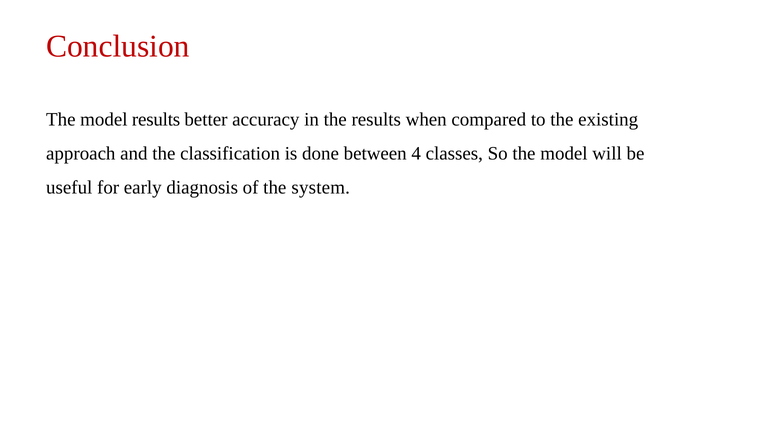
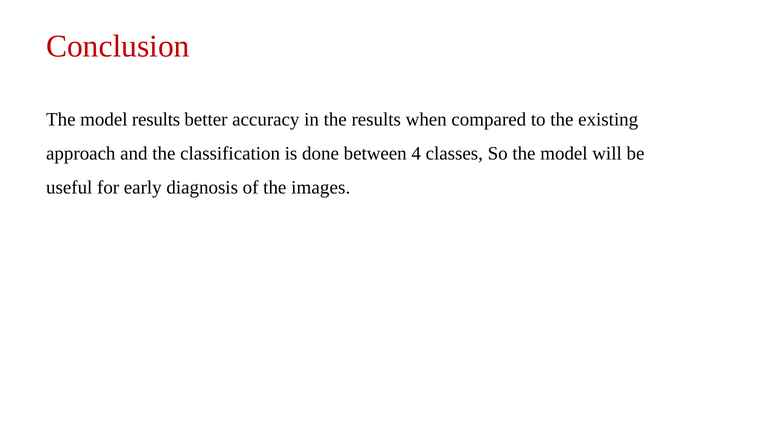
system: system -> images
